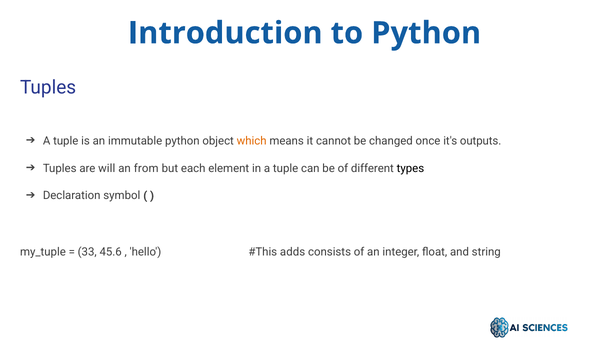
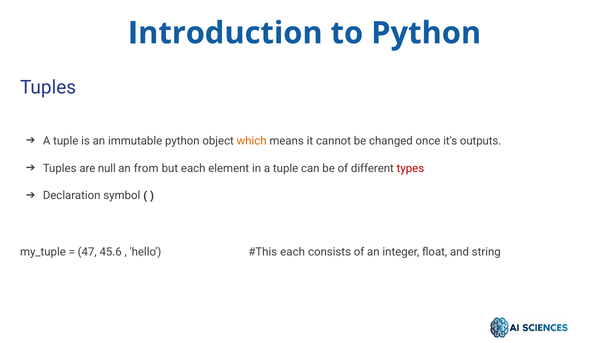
will: will -> null
types colour: black -> red
33: 33 -> 47
adds at (293, 252): adds -> each
